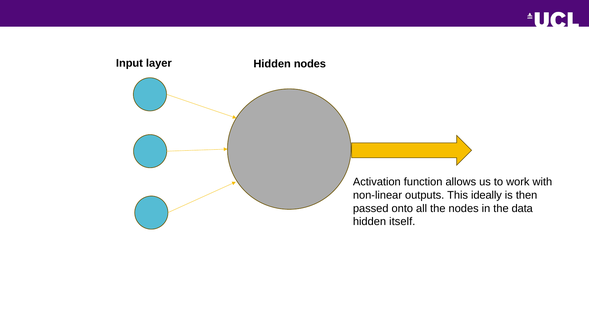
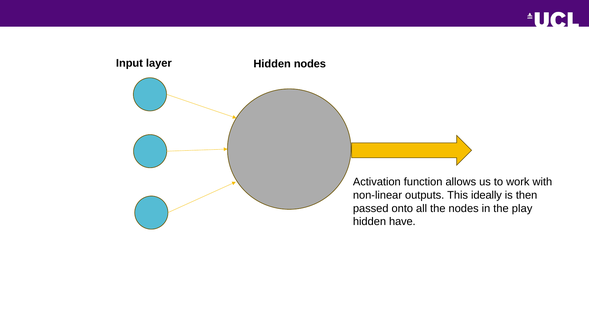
data: data -> play
itself: itself -> have
